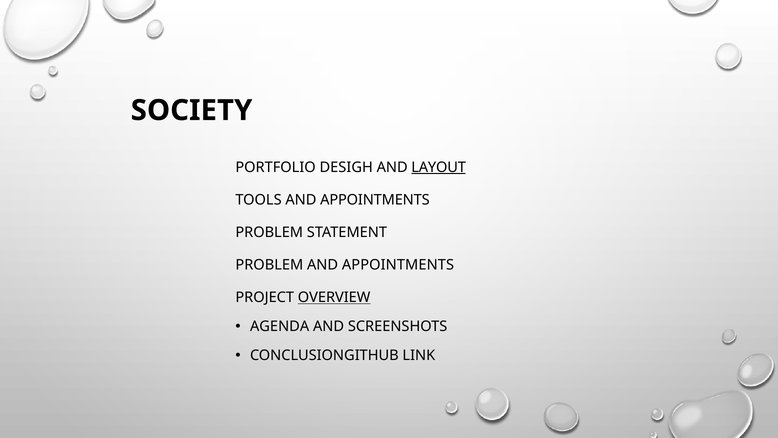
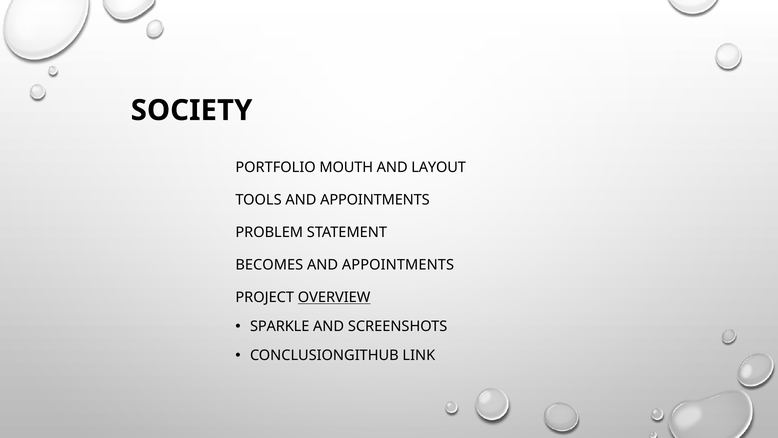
DESIGH: DESIGH -> MOUTH
LAYOUT underline: present -> none
PROBLEM at (269, 265): PROBLEM -> BECOMES
AGENDA: AGENDA -> SPARKLE
